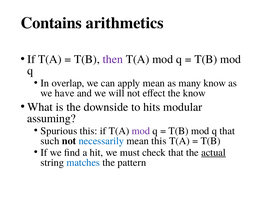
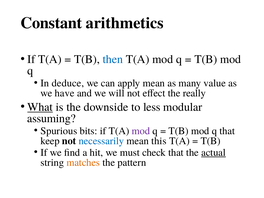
Contains: Contains -> Constant
then colour: purple -> blue
overlap: overlap -> deduce
many know: know -> value
the know: know -> really
What underline: none -> present
hits: hits -> less
Spurious this: this -> bits
such: such -> keep
matches colour: blue -> orange
